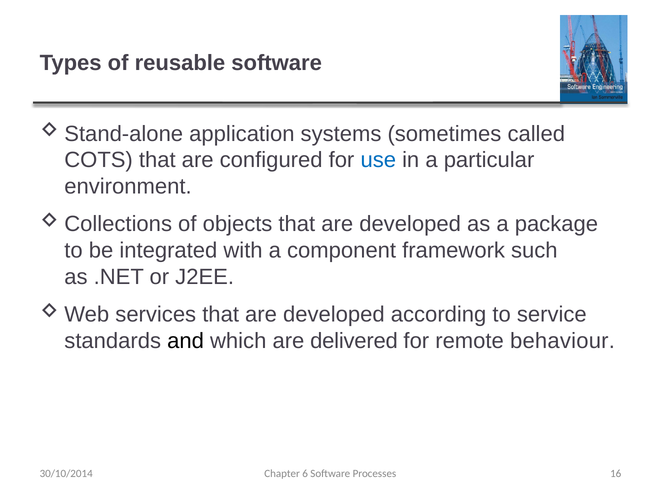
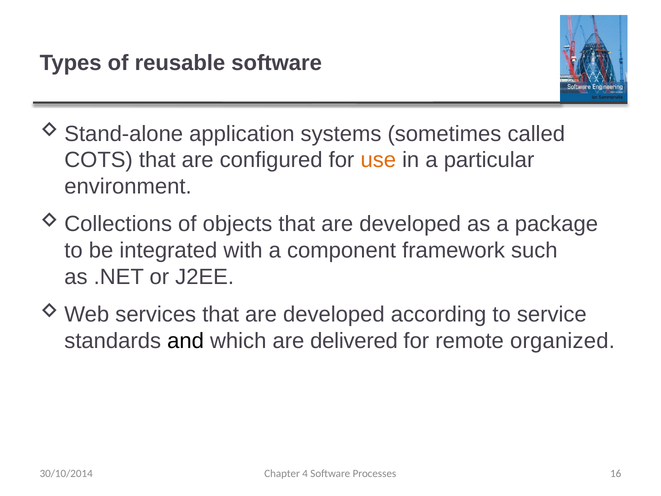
use colour: blue -> orange
behaviour: behaviour -> organized
6: 6 -> 4
